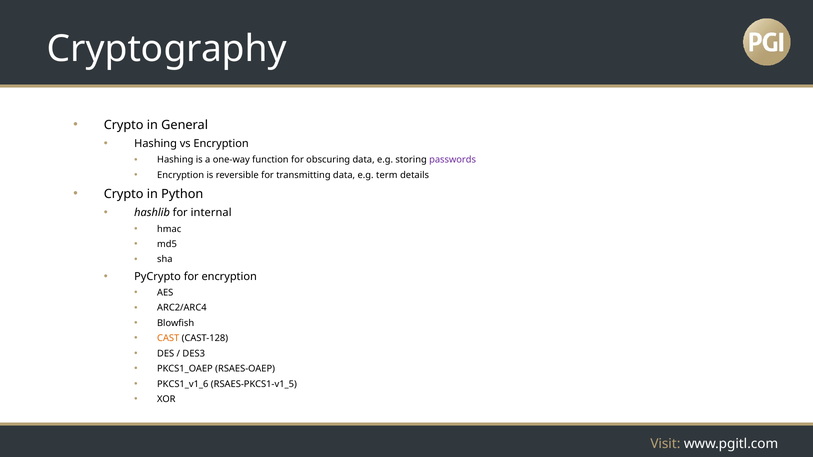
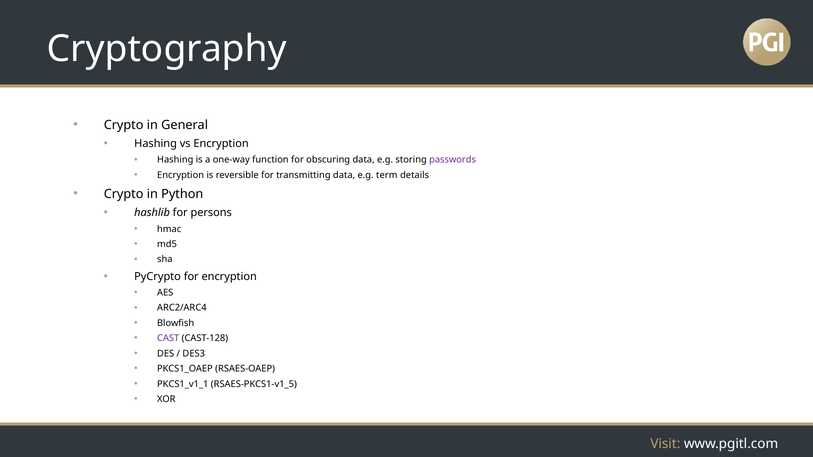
internal: internal -> persons
CAST colour: orange -> purple
PKCS1_v1_6: PKCS1_v1_6 -> PKCS1_v1_1
